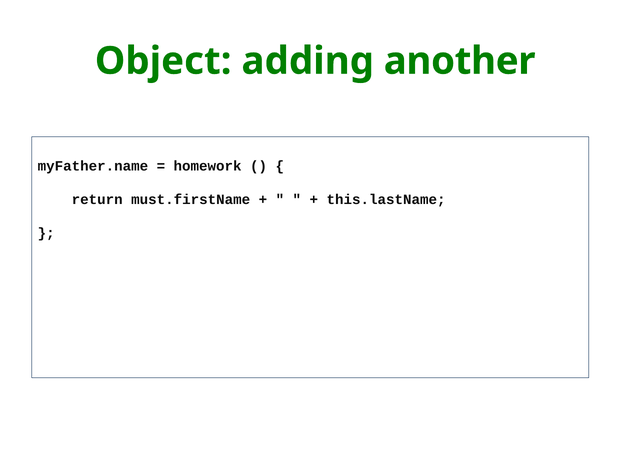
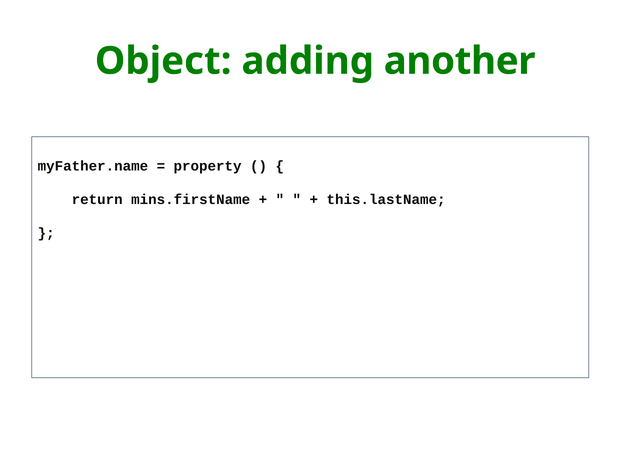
homework: homework -> property
must.firstName: must.firstName -> mins.firstName
